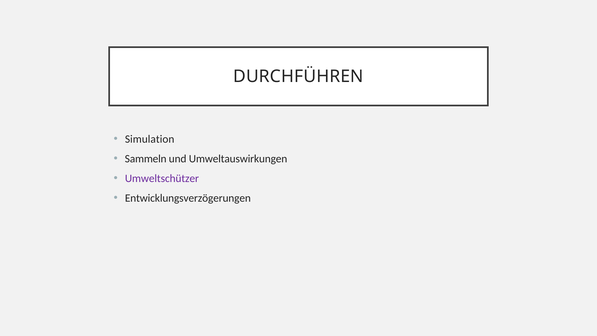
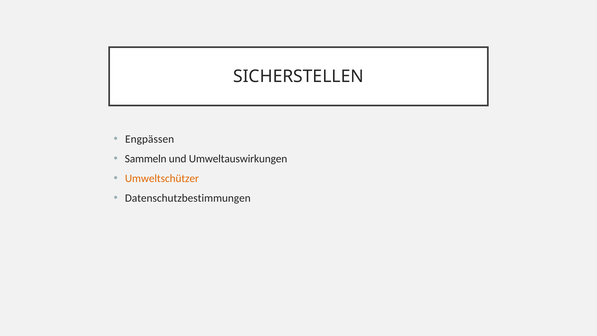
DURCHFÜHREN: DURCHFÜHREN -> SICHERSTELLEN
Simulation: Simulation -> Engpässen
Umweltschützer colour: purple -> orange
Entwicklungsverzögerungen: Entwicklungsverzögerungen -> Datenschutzbestimmungen
